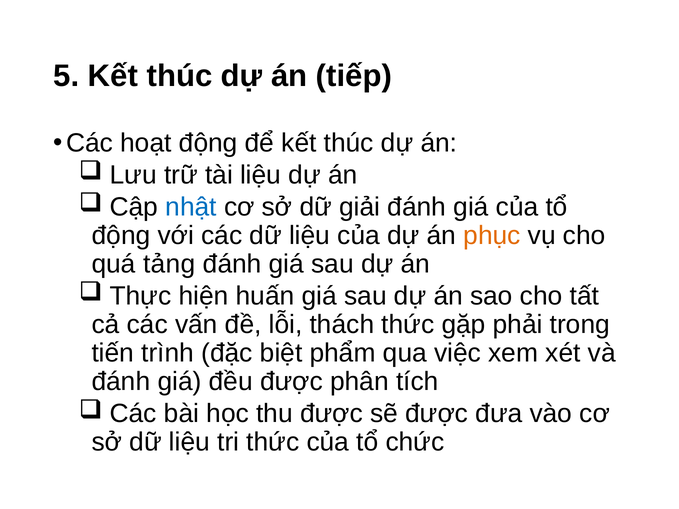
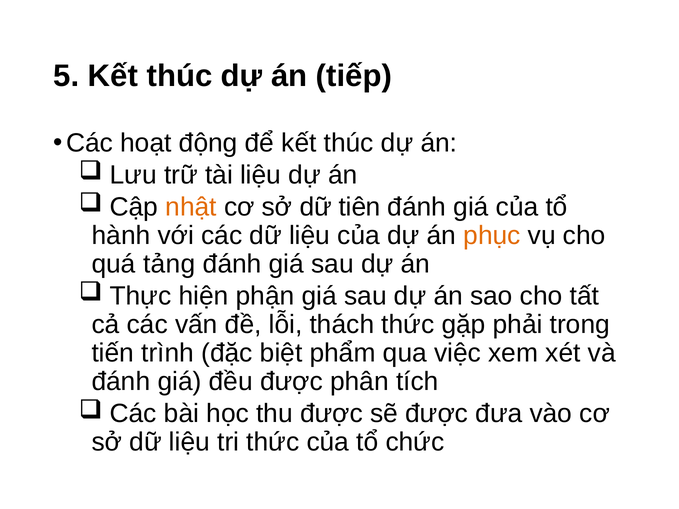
nhật colour: blue -> orange
giải: giải -> tiên
động at (121, 236): động -> hành
huấn: huấn -> phận
